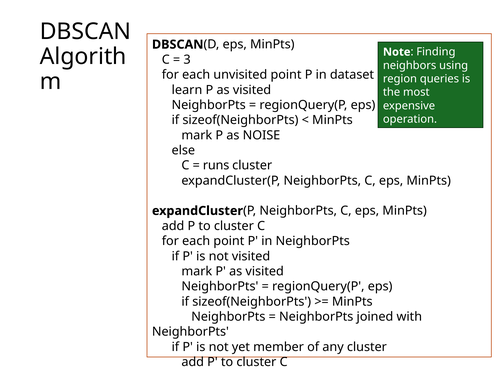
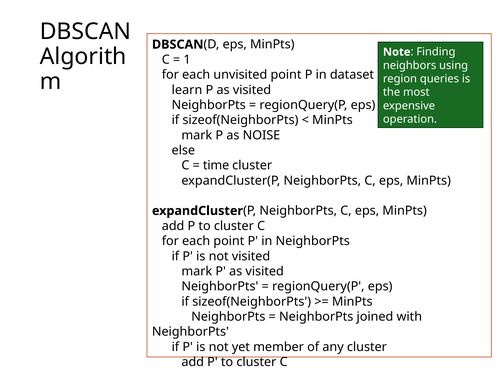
3: 3 -> 1
runs: runs -> time
